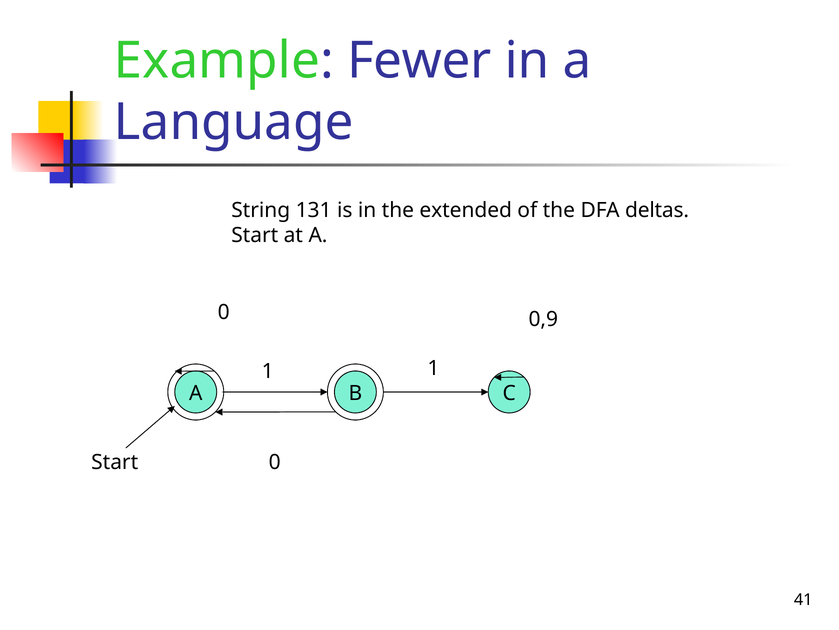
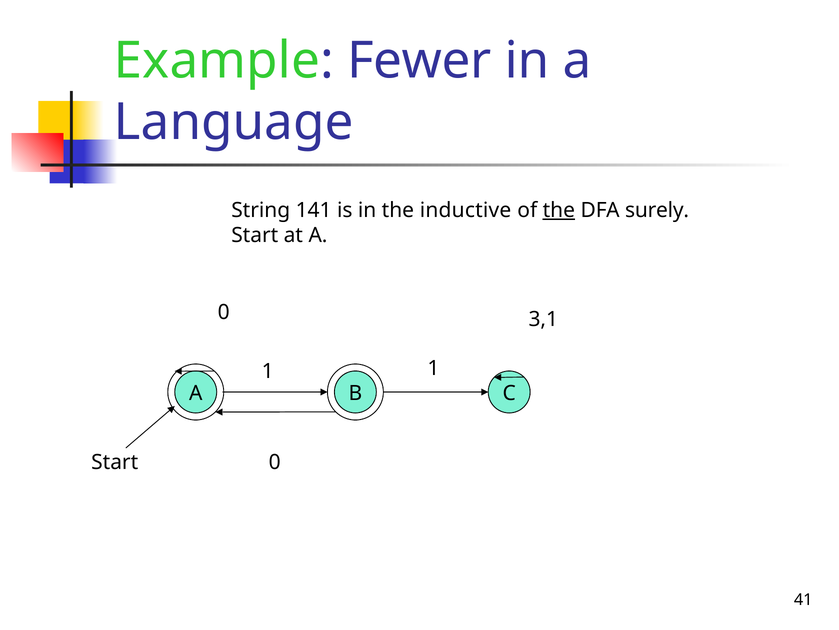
131: 131 -> 141
extended: extended -> inductive
the at (559, 210) underline: none -> present
deltas: deltas -> surely
0,9: 0,9 -> 3,1
